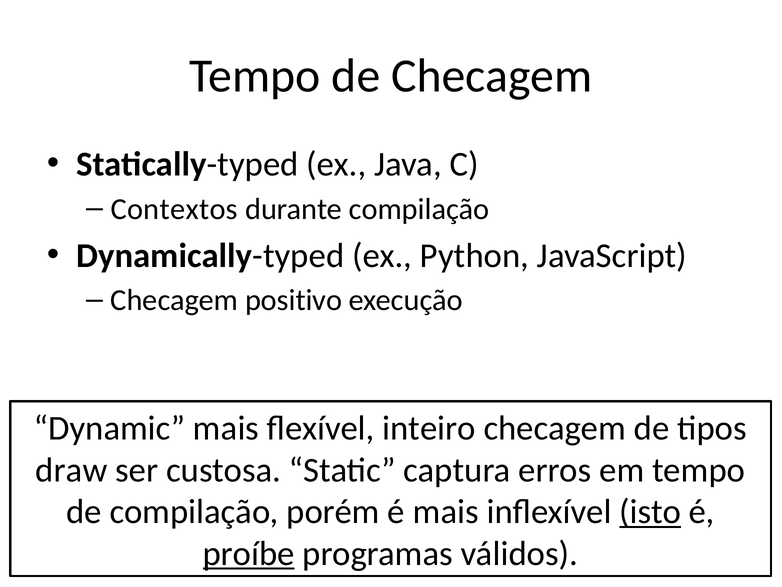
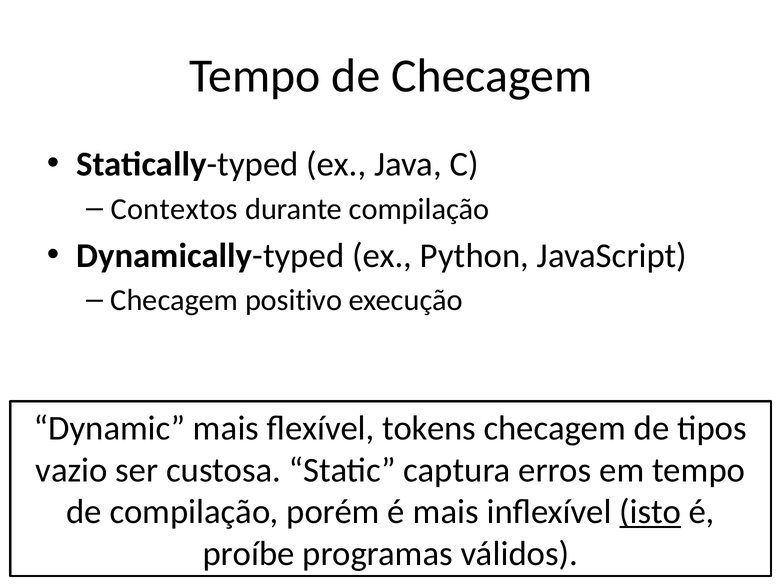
inteiro: inteiro -> tokens
draw: draw -> vazio
proíbe underline: present -> none
